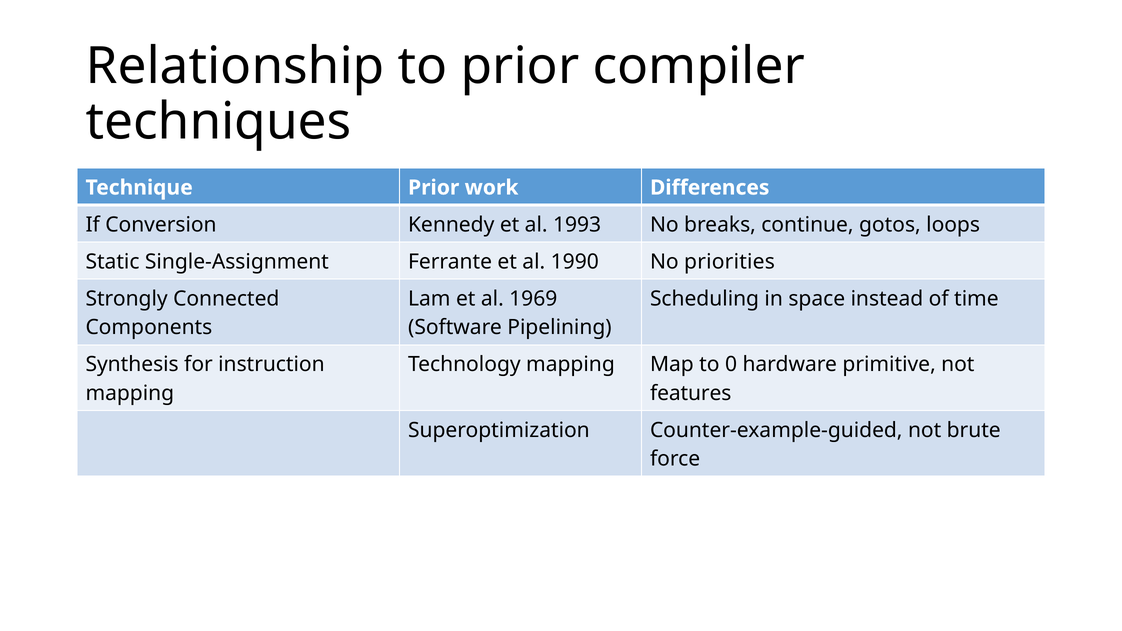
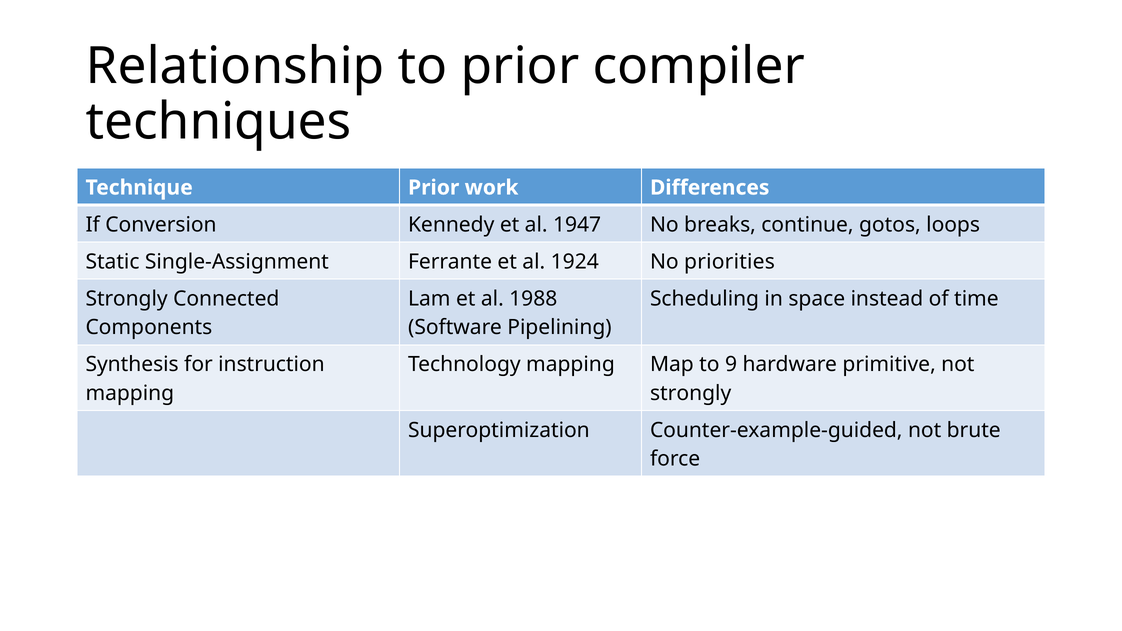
1993: 1993 -> 1947
1990: 1990 -> 1924
1969: 1969 -> 1988
0: 0 -> 9
features at (691, 393): features -> strongly
